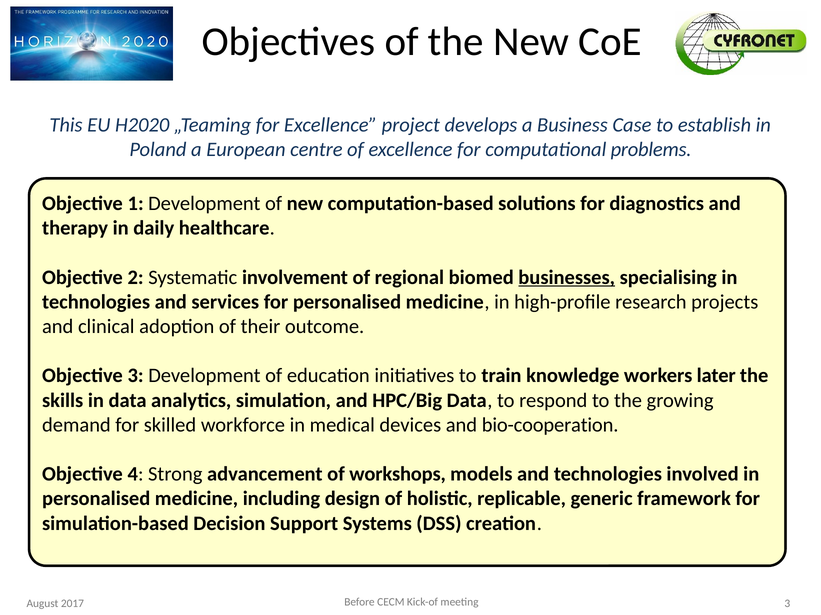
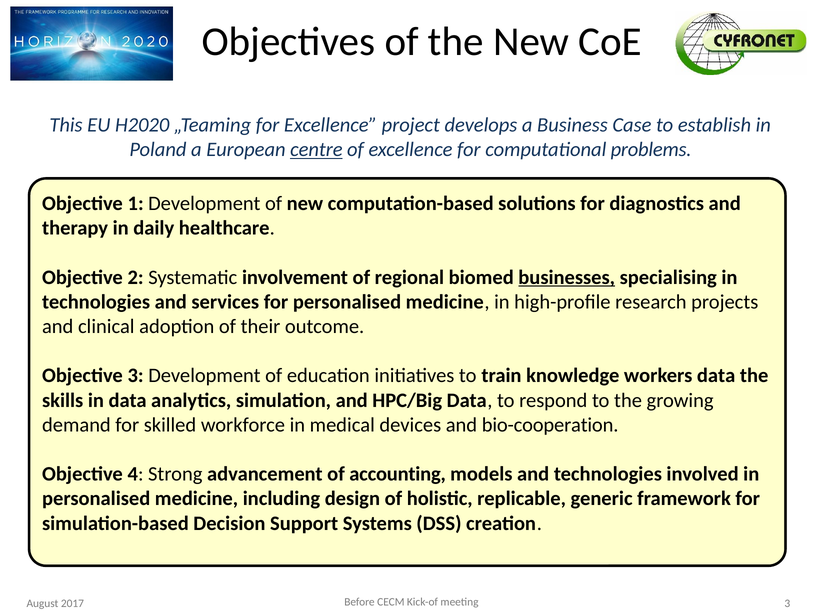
centre underline: none -> present
workers later: later -> data
workshops: workshops -> accounting
